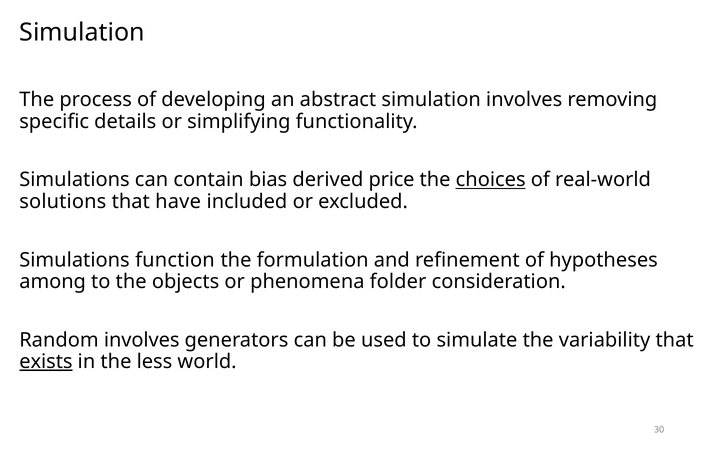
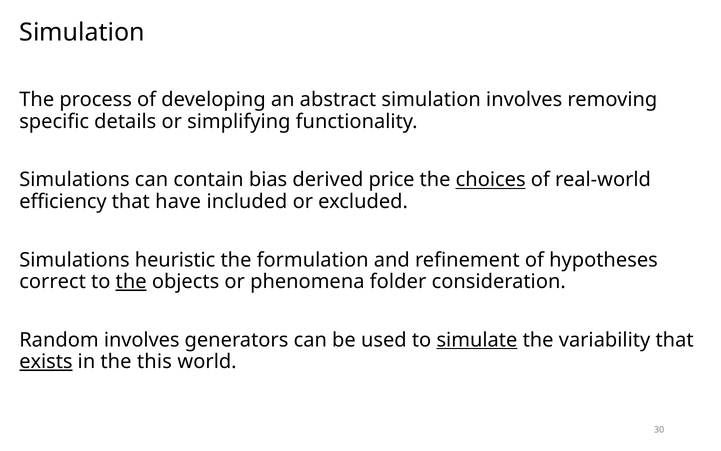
solutions: solutions -> efficiency
function: function -> heuristic
among: among -> correct
the at (131, 281) underline: none -> present
simulate underline: none -> present
less: less -> this
